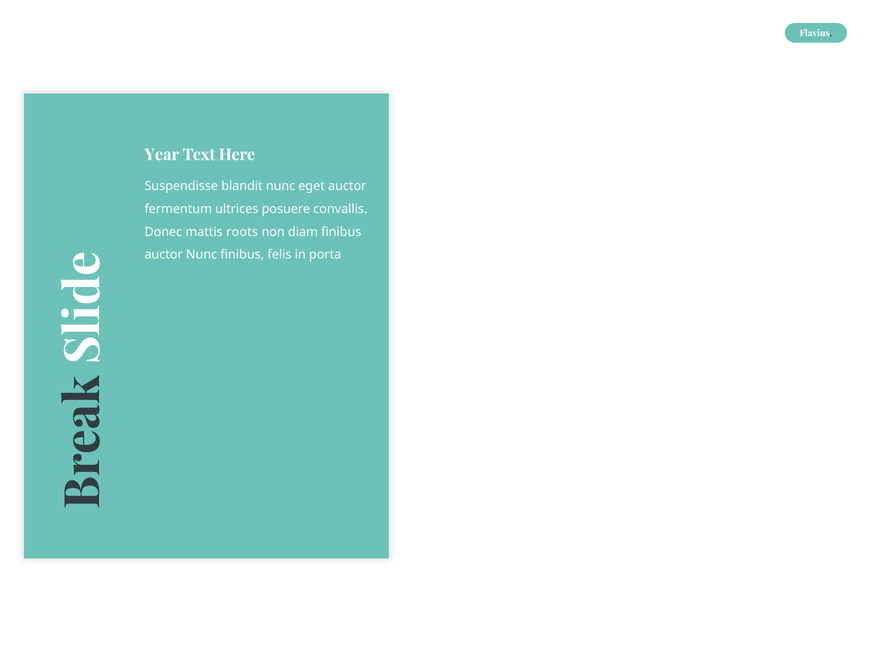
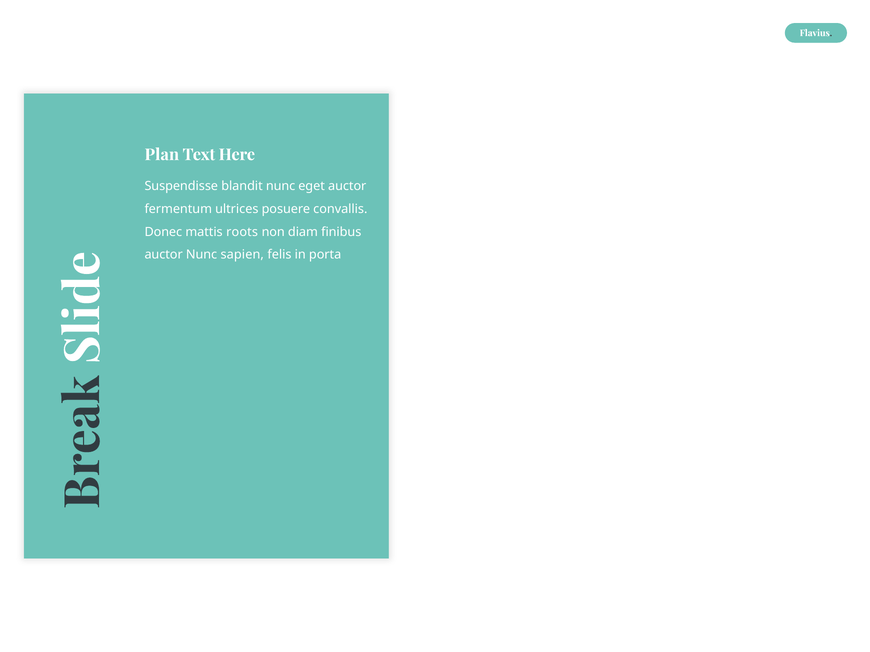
Year: Year -> Plan
Nunc finibus: finibus -> sapien
